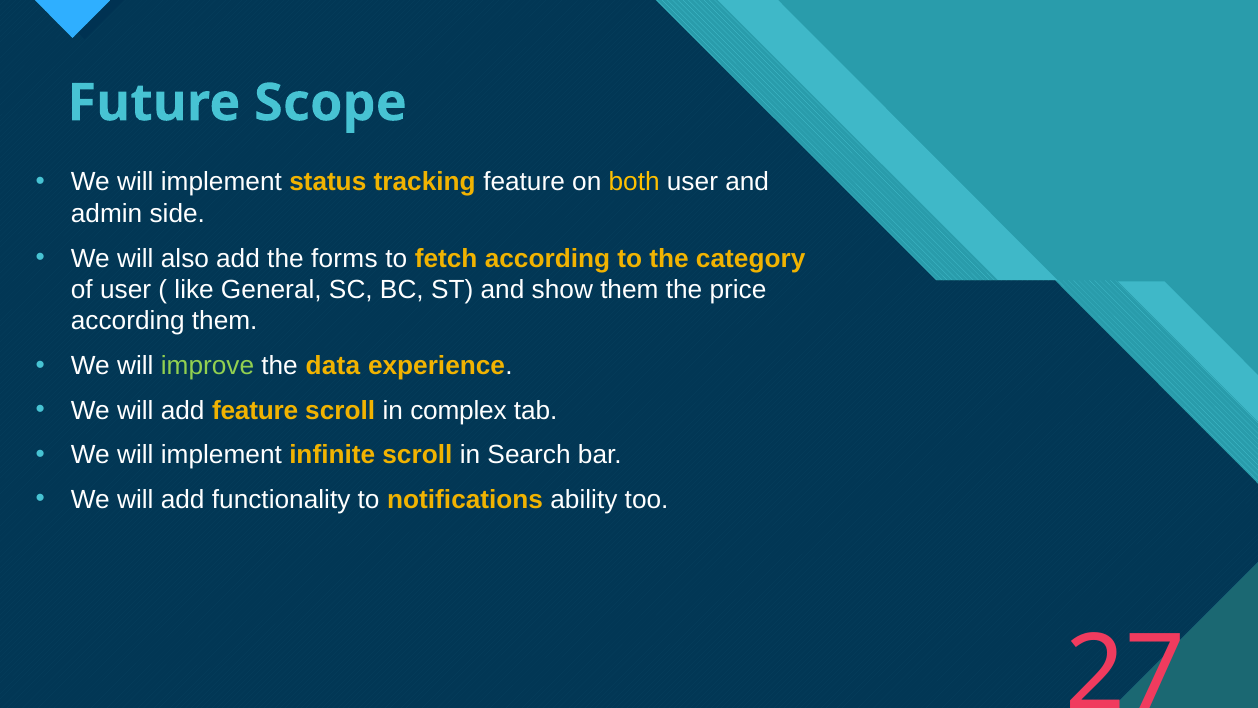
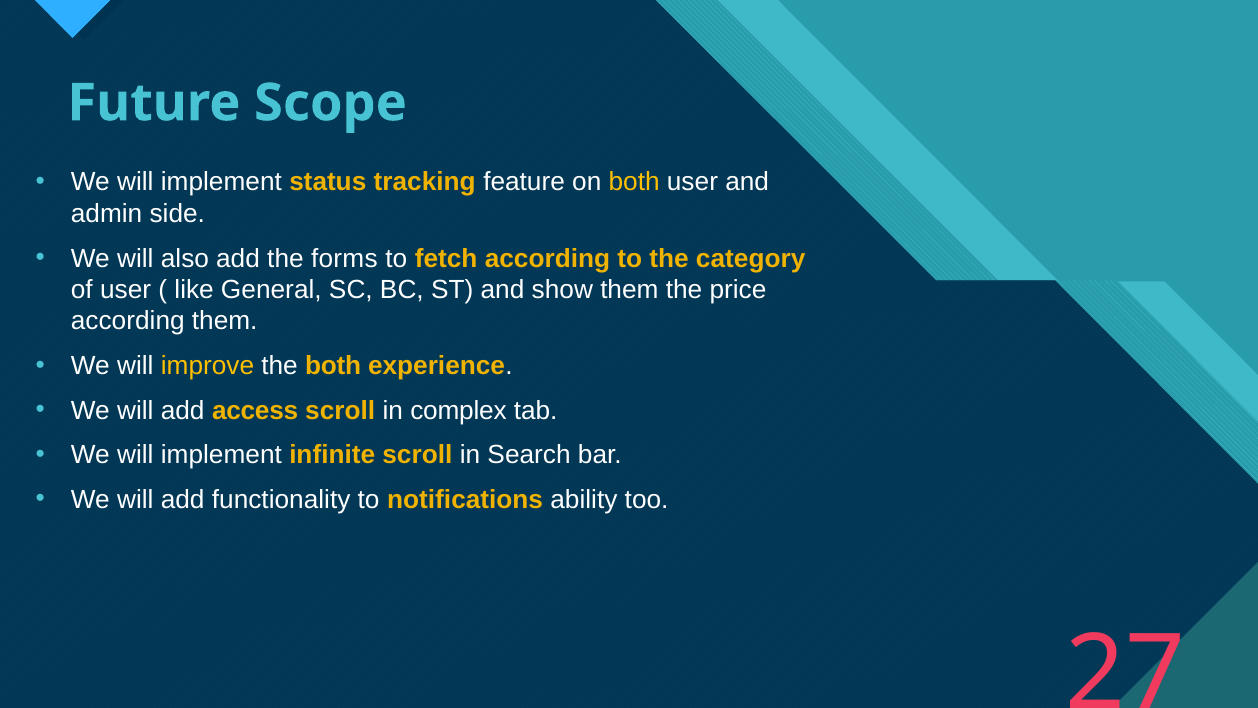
improve colour: light green -> yellow
the data: data -> both
add feature: feature -> access
